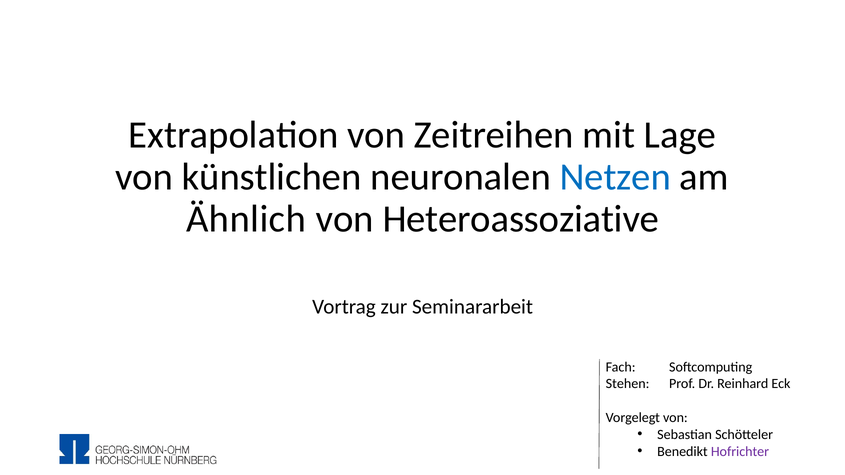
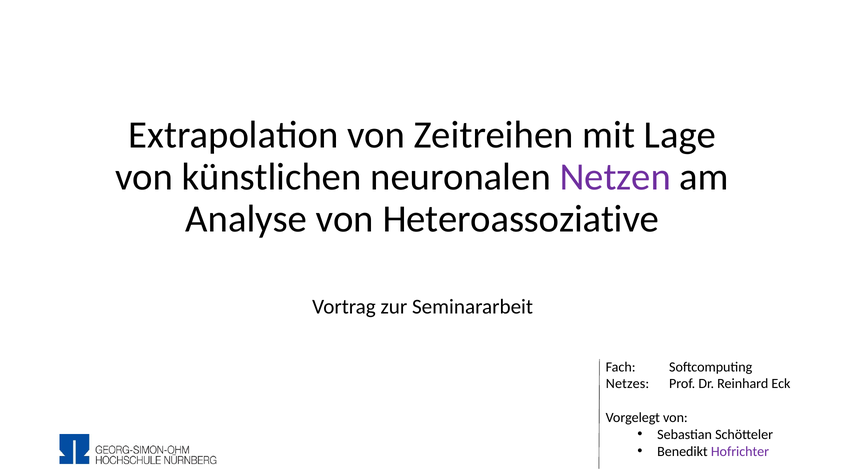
Netzen colour: blue -> purple
Ähnlich: Ähnlich -> Analyse
Stehen: Stehen -> Netzes
